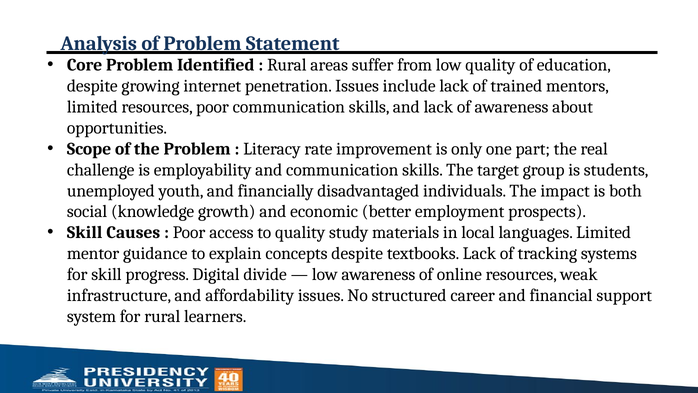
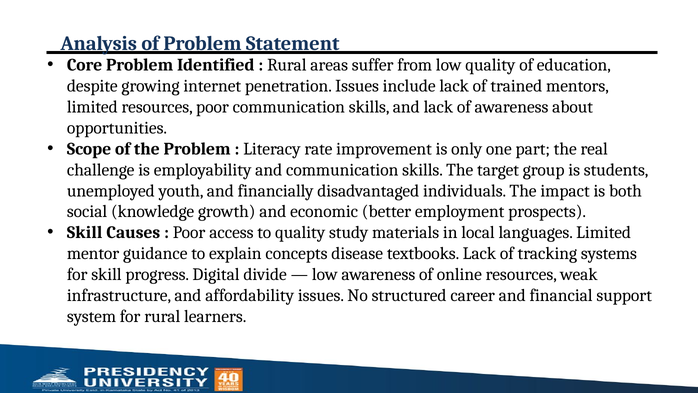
concepts despite: despite -> disease
